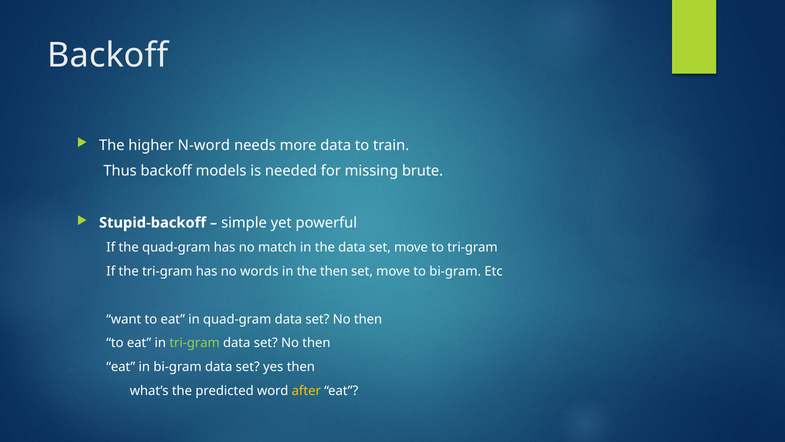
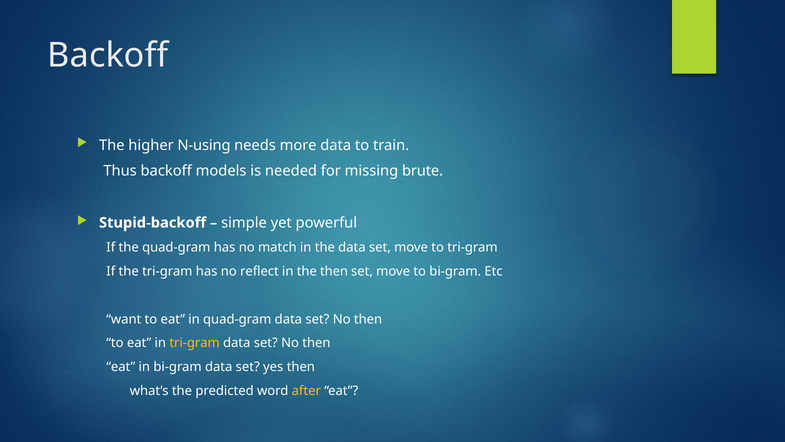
N-word: N-word -> N-using
words: words -> reflect
tri-gram at (195, 343) colour: light green -> yellow
